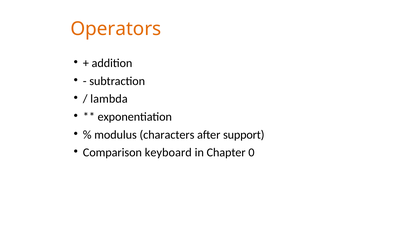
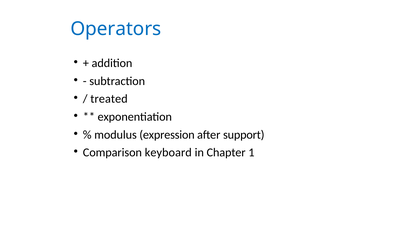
Operators colour: orange -> blue
lambda: lambda -> treated
characters: characters -> expression
0: 0 -> 1
